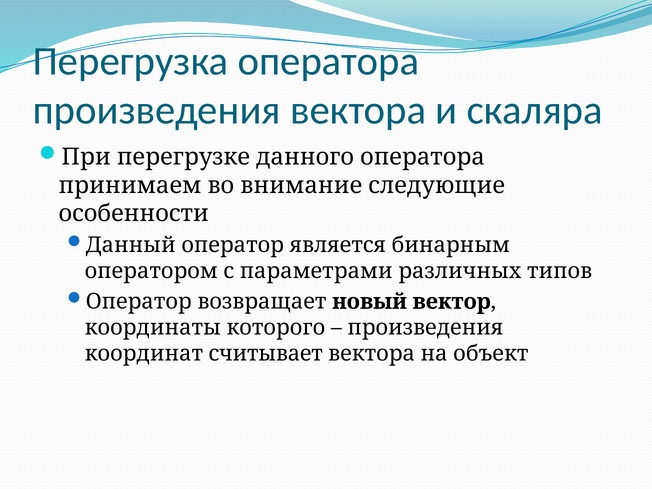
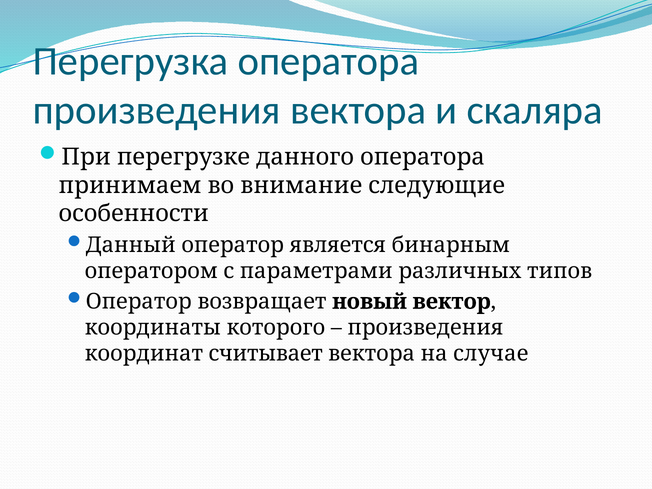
объект: объект -> случае
